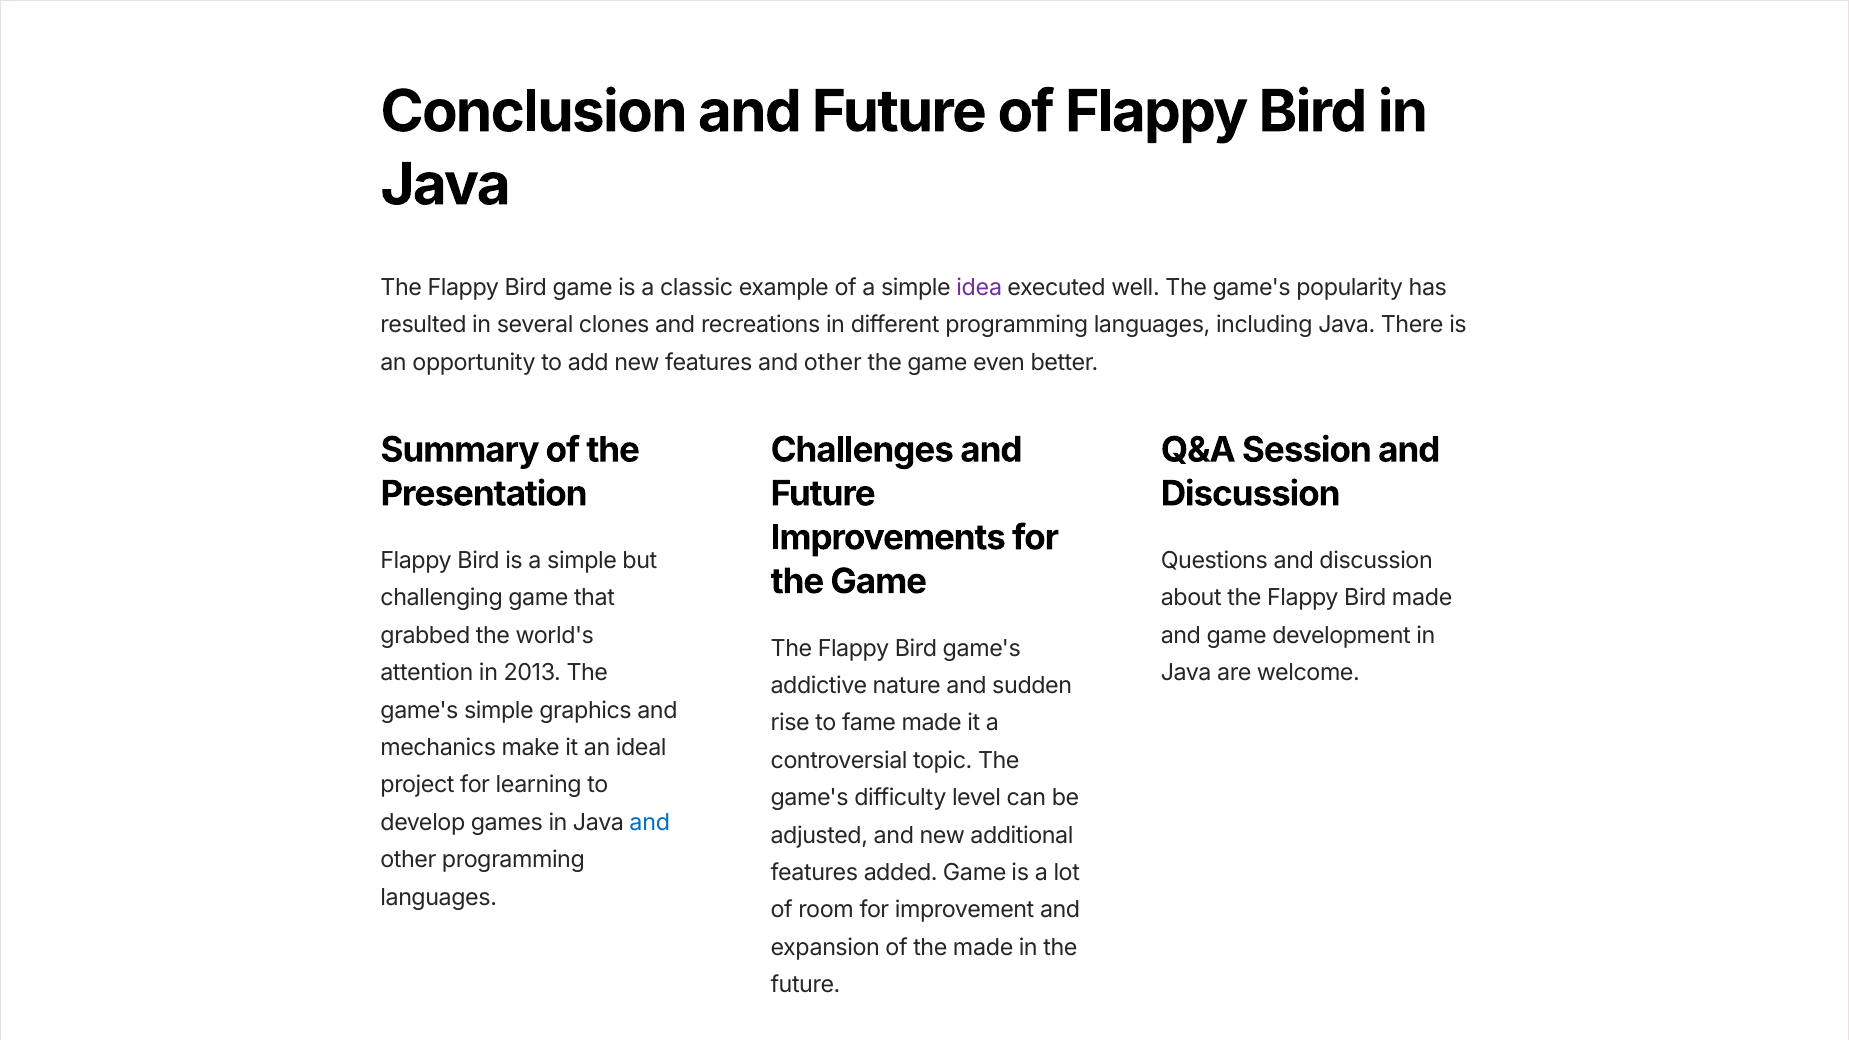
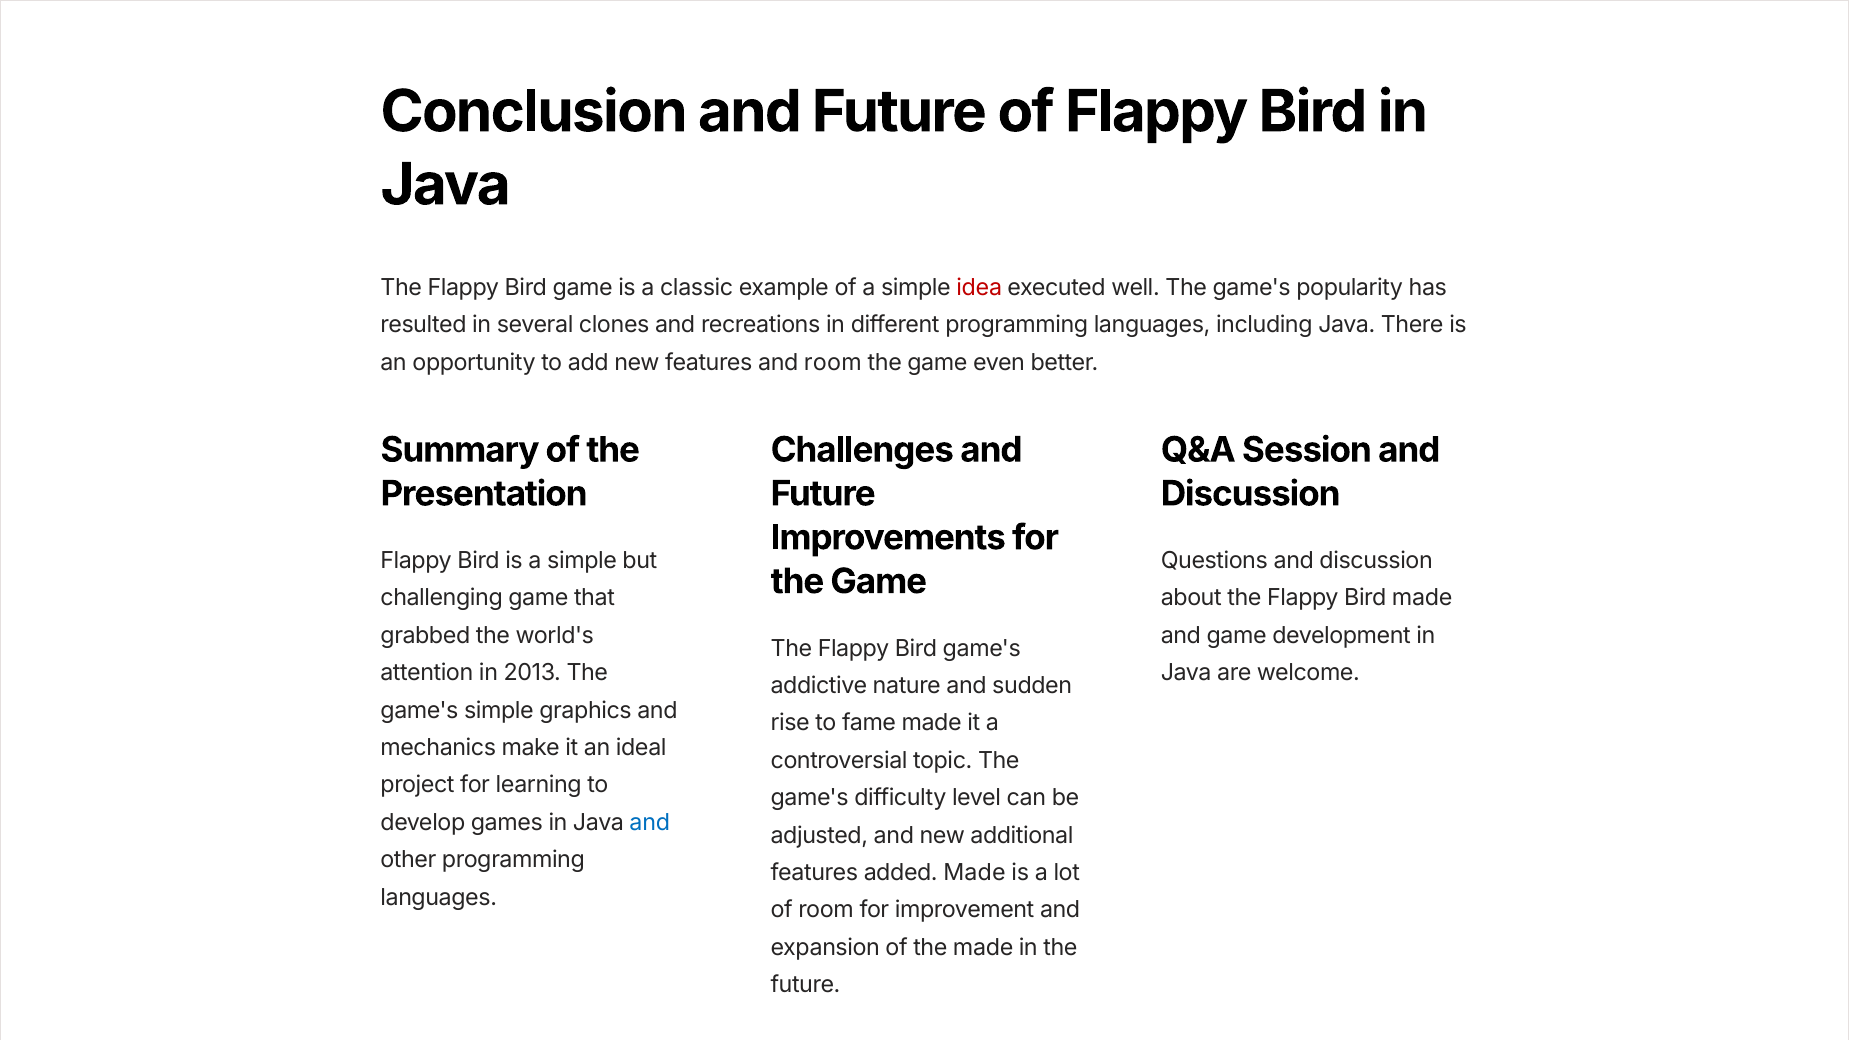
idea colour: purple -> red
features and other: other -> room
added Game: Game -> Made
